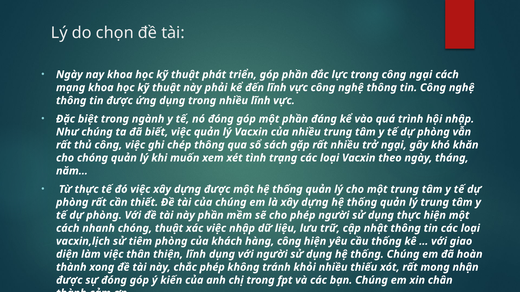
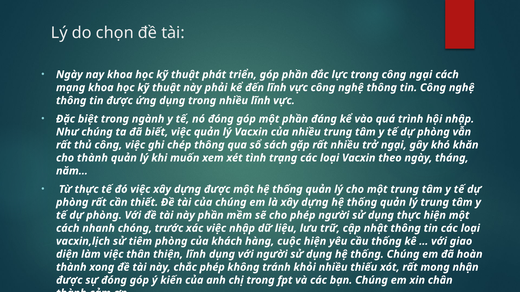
cho chóng: chóng -> thành
chóng thuật: thuật -> trước
hàng công: công -> cuộc
